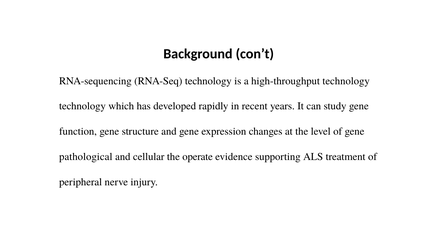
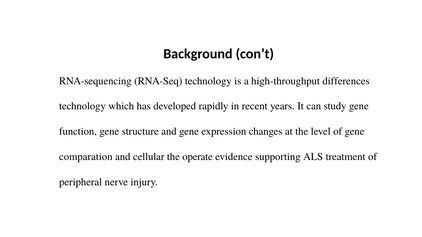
high-throughput technology: technology -> differences
pathological: pathological -> comparation
